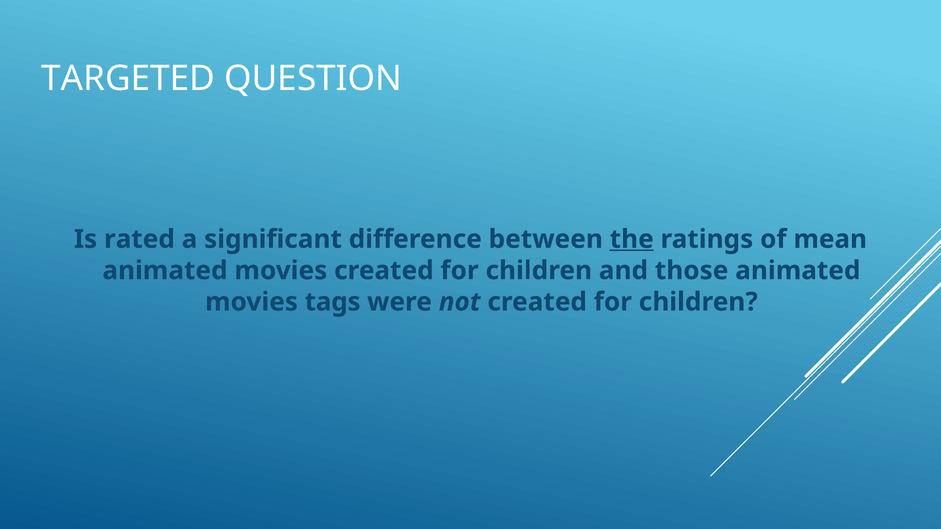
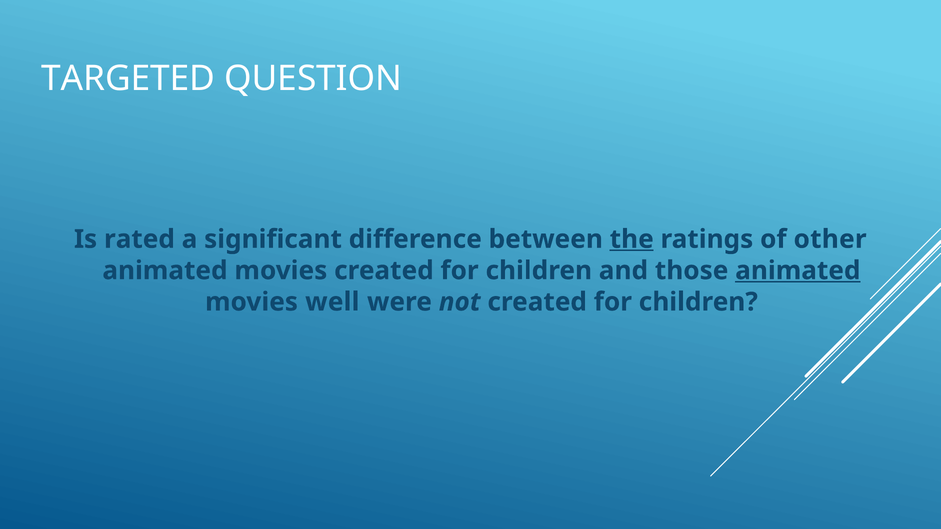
mean: mean -> other
animated at (798, 271) underline: none -> present
tags: tags -> well
